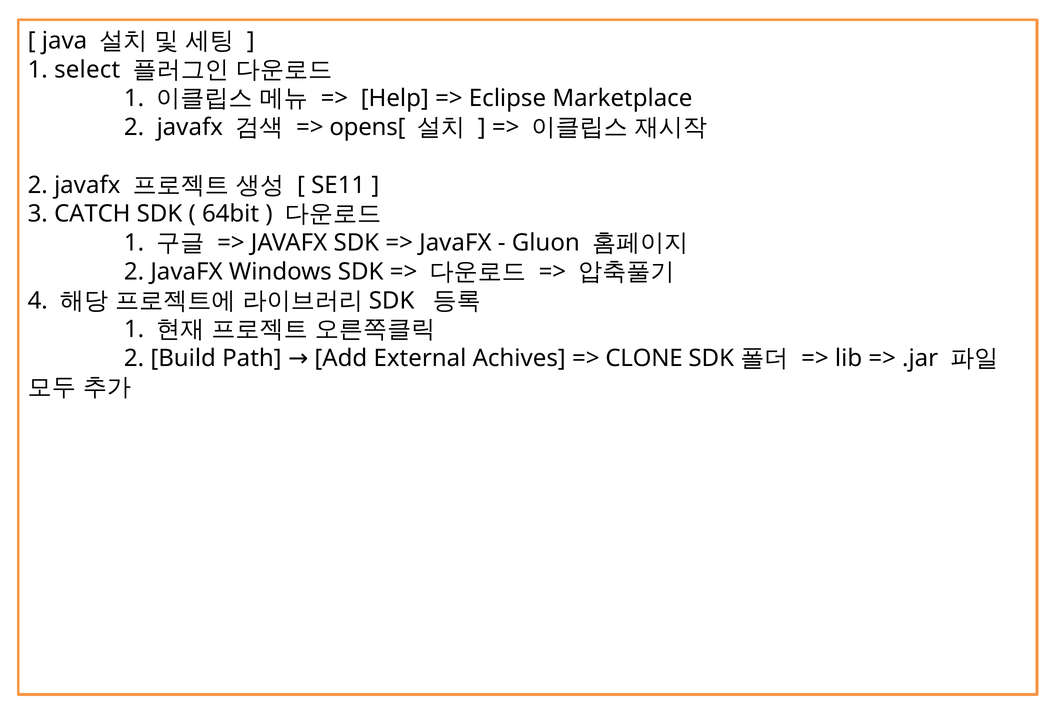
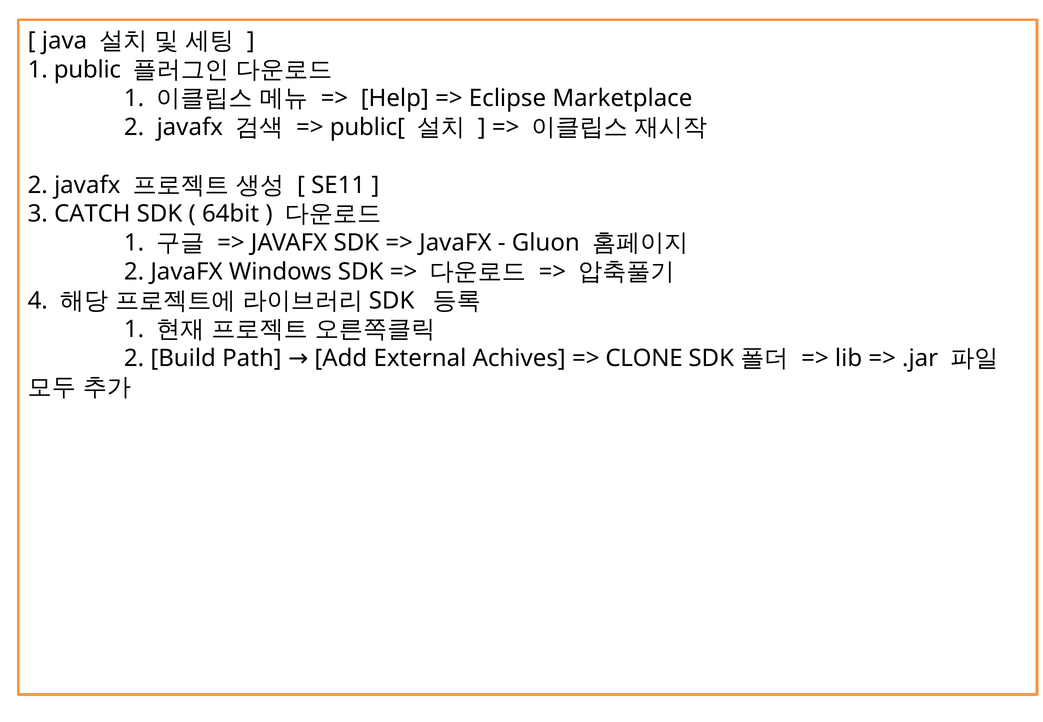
select: select -> public
opens[: opens[ -> public[
